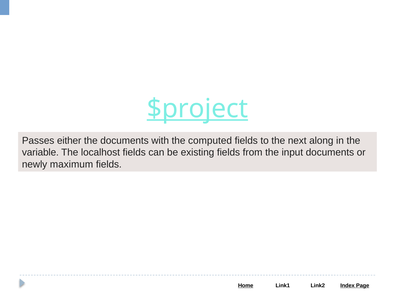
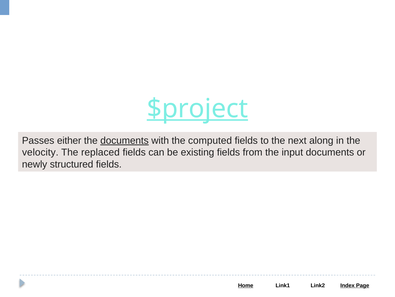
documents at (125, 140) underline: none -> present
variable: variable -> velocity
localhost: localhost -> replaced
maximum: maximum -> structured
